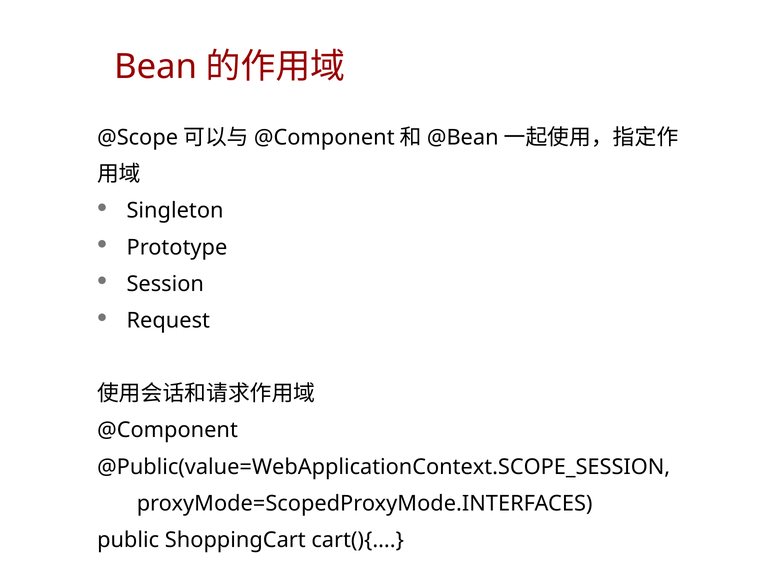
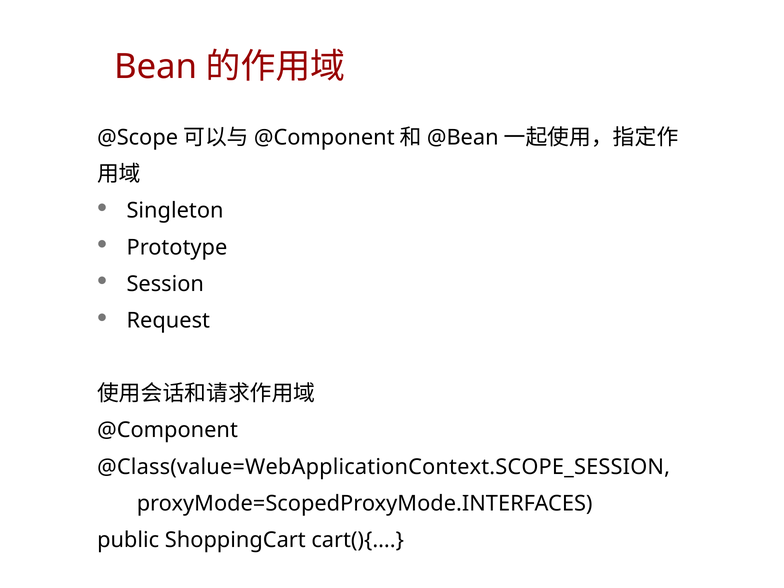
@Public(value=WebApplicationContext.SCOPE_SESSION: @Public(value=WebApplicationContext.SCOPE_SESSION -> @Class(value=WebApplicationContext.SCOPE_SESSION
